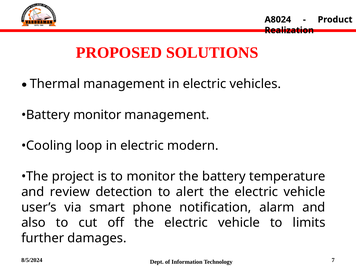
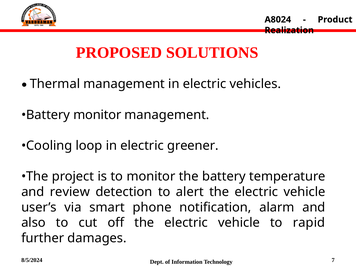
modern: modern -> greener
limits: limits -> rapid
